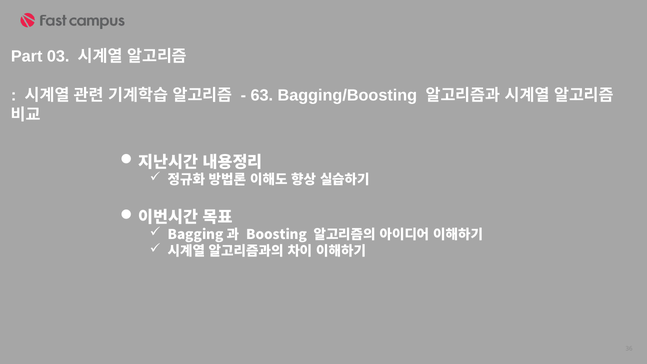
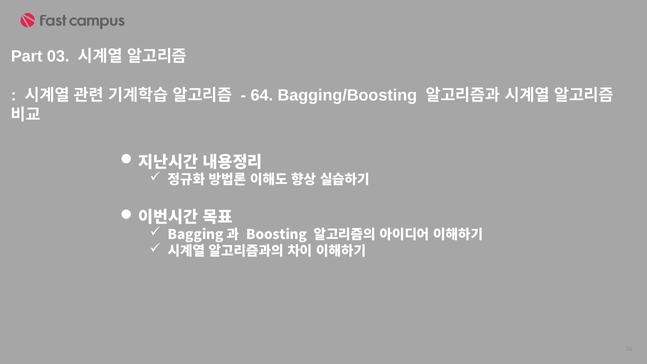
63: 63 -> 64
